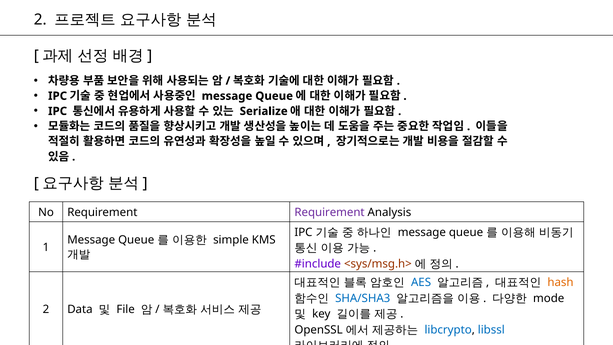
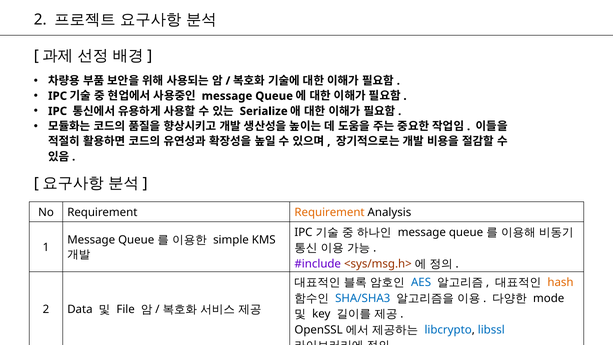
Requirement at (330, 212) colour: purple -> orange
